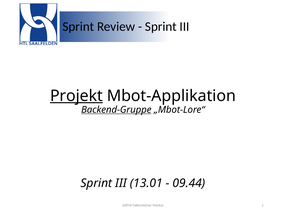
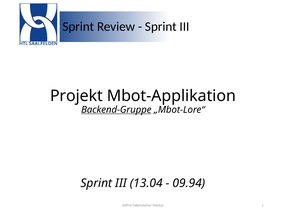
Projekt underline: present -> none
13.01: 13.01 -> 13.04
09.44: 09.44 -> 09.94
